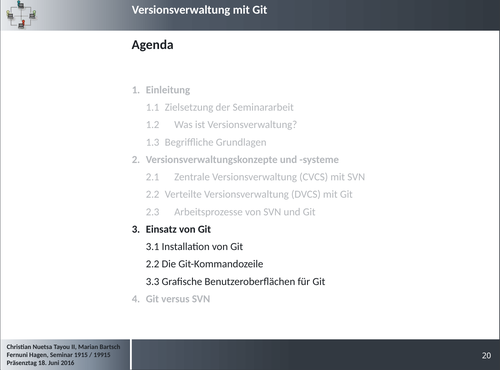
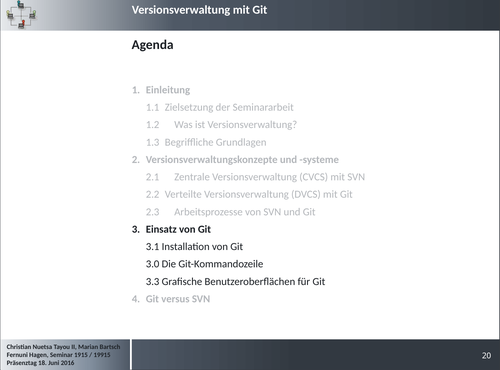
2.2 at (153, 264): 2.2 -> 3.0
